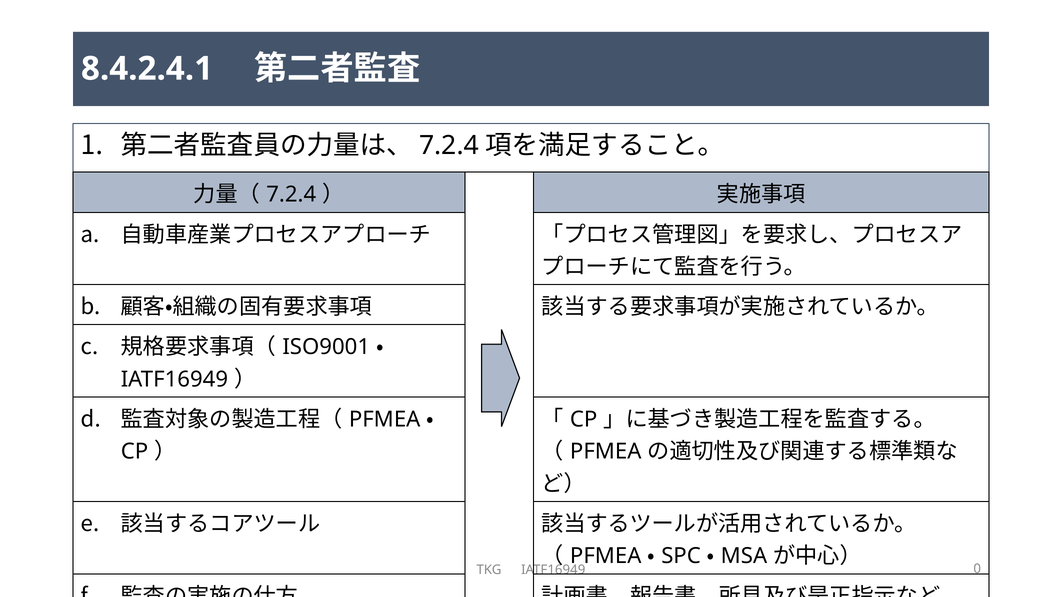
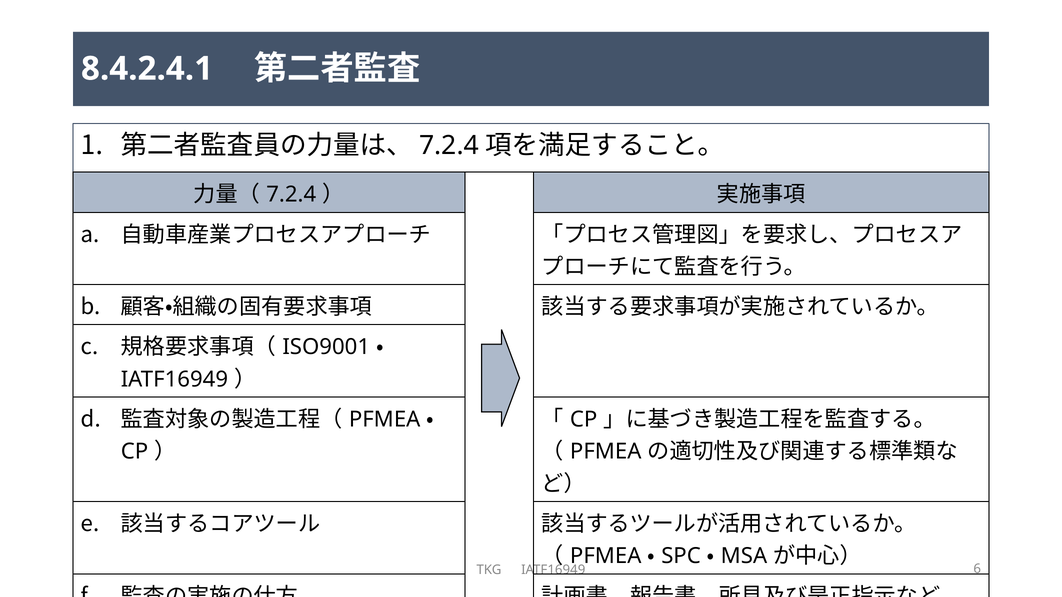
0: 0 -> 6
